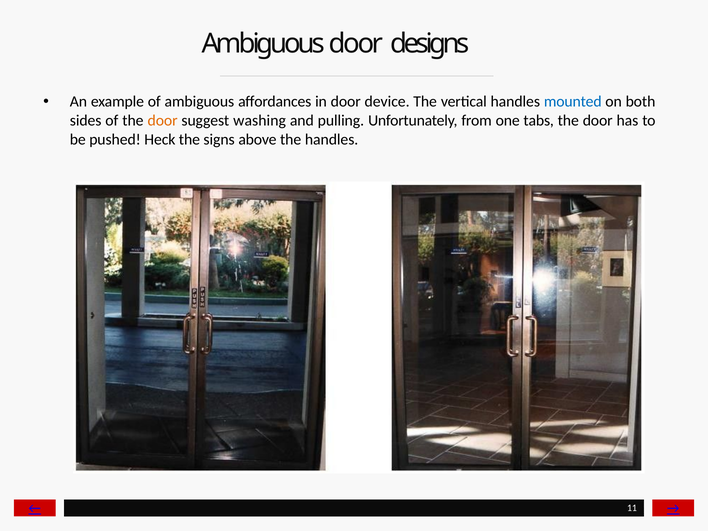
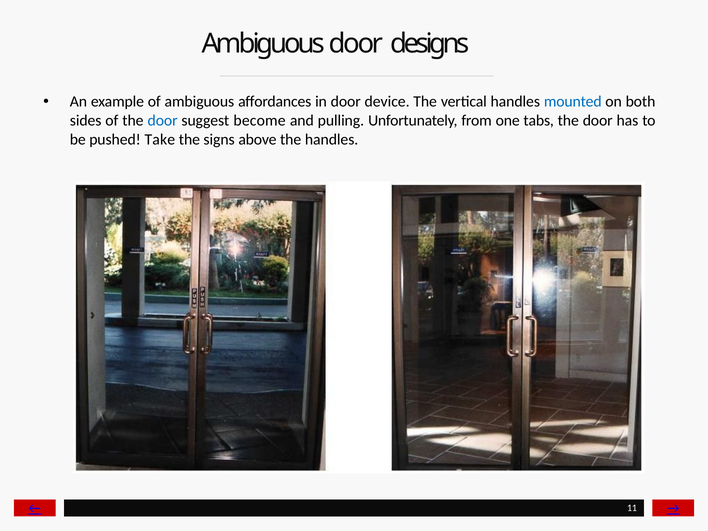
door at (163, 121) colour: orange -> blue
washing: washing -> become
Heck: Heck -> Take
